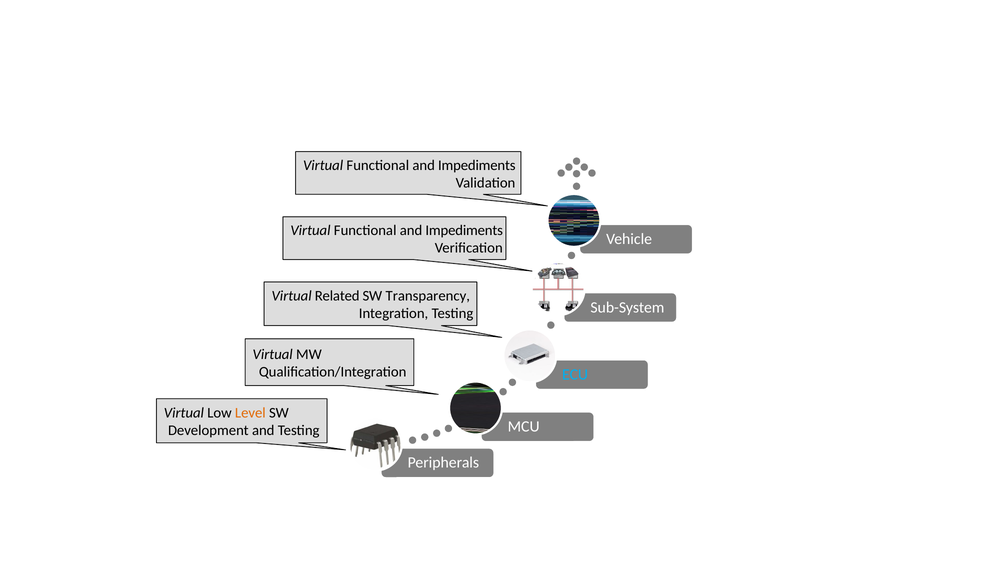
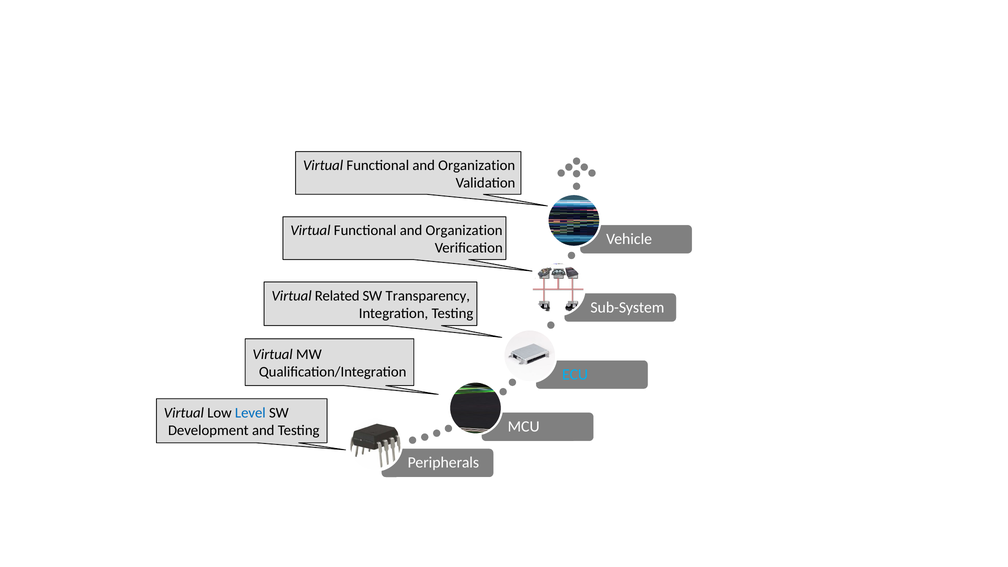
Impediments at (477, 165): Impediments -> Organization
Impediments at (464, 230): Impediments -> Organization
Level colour: orange -> blue
